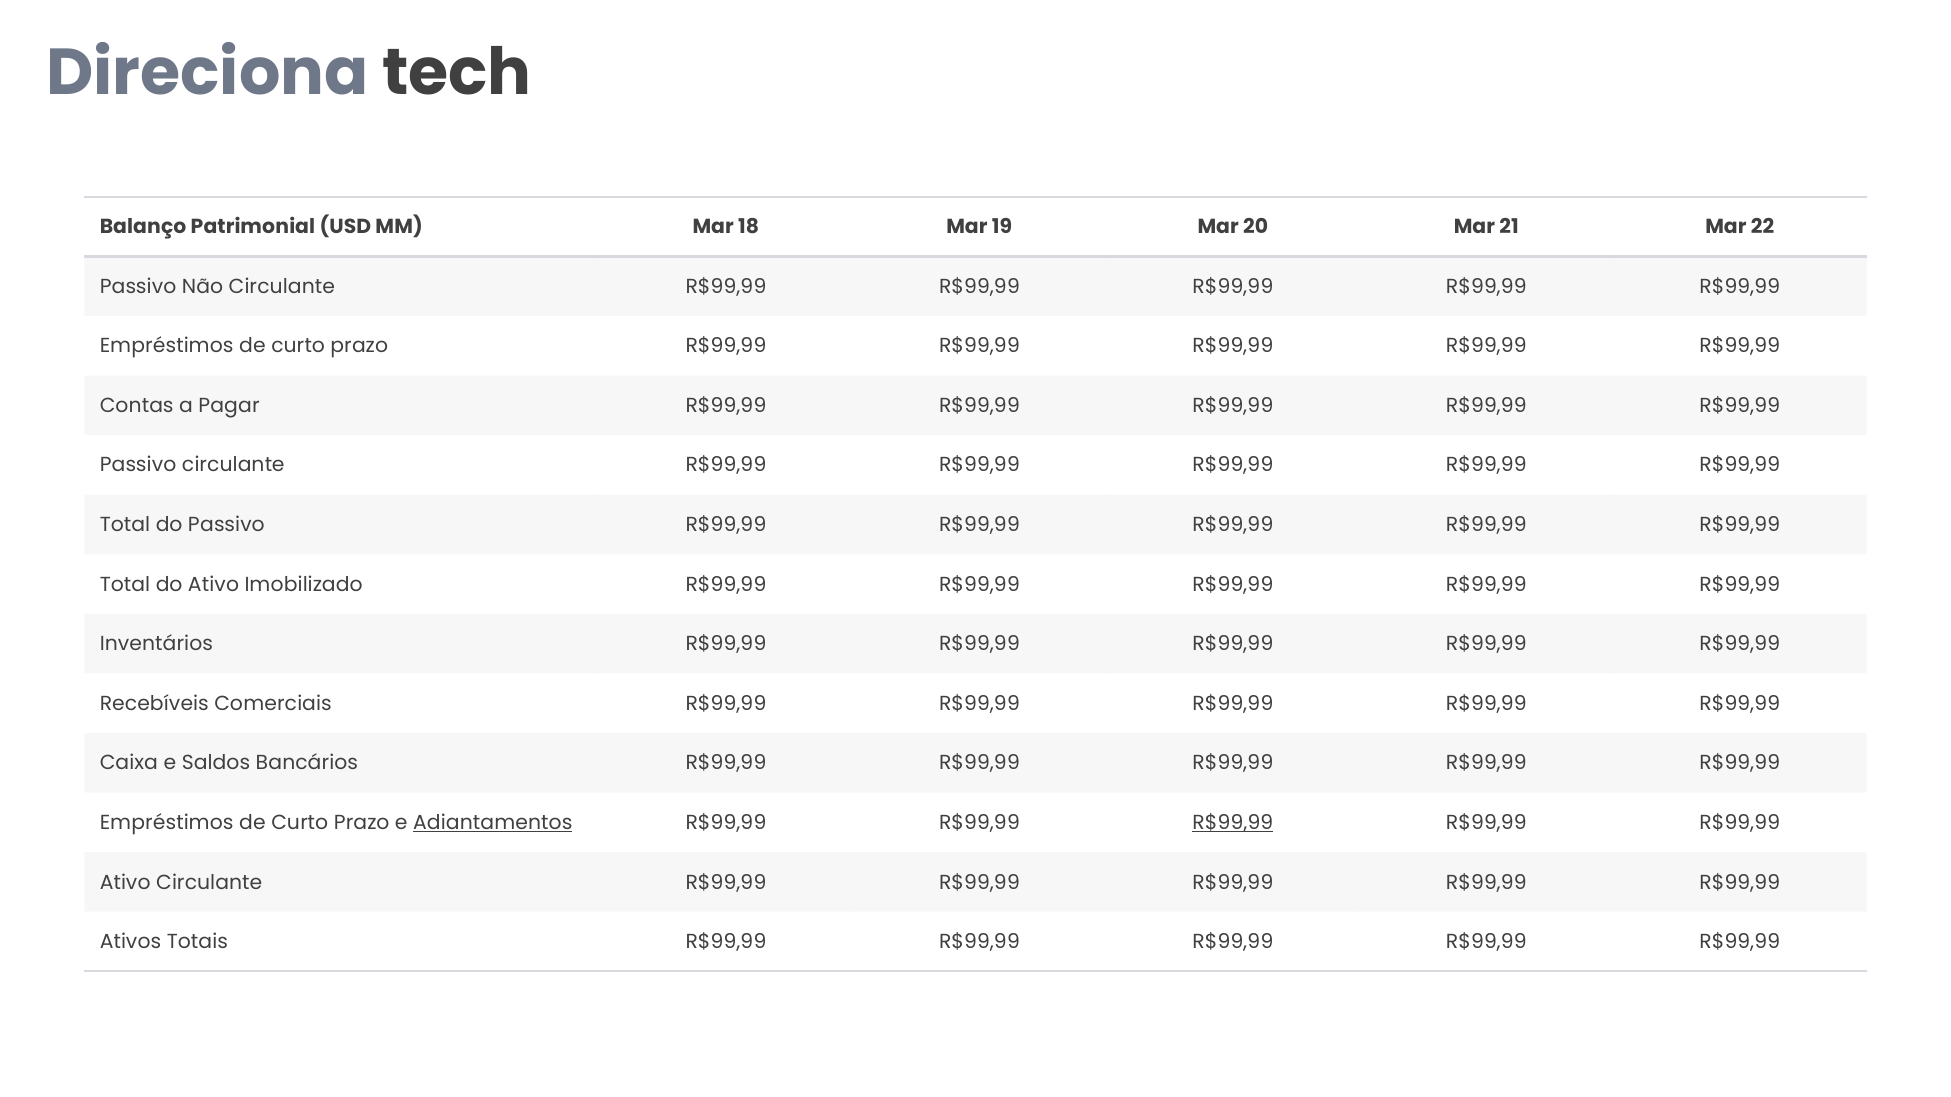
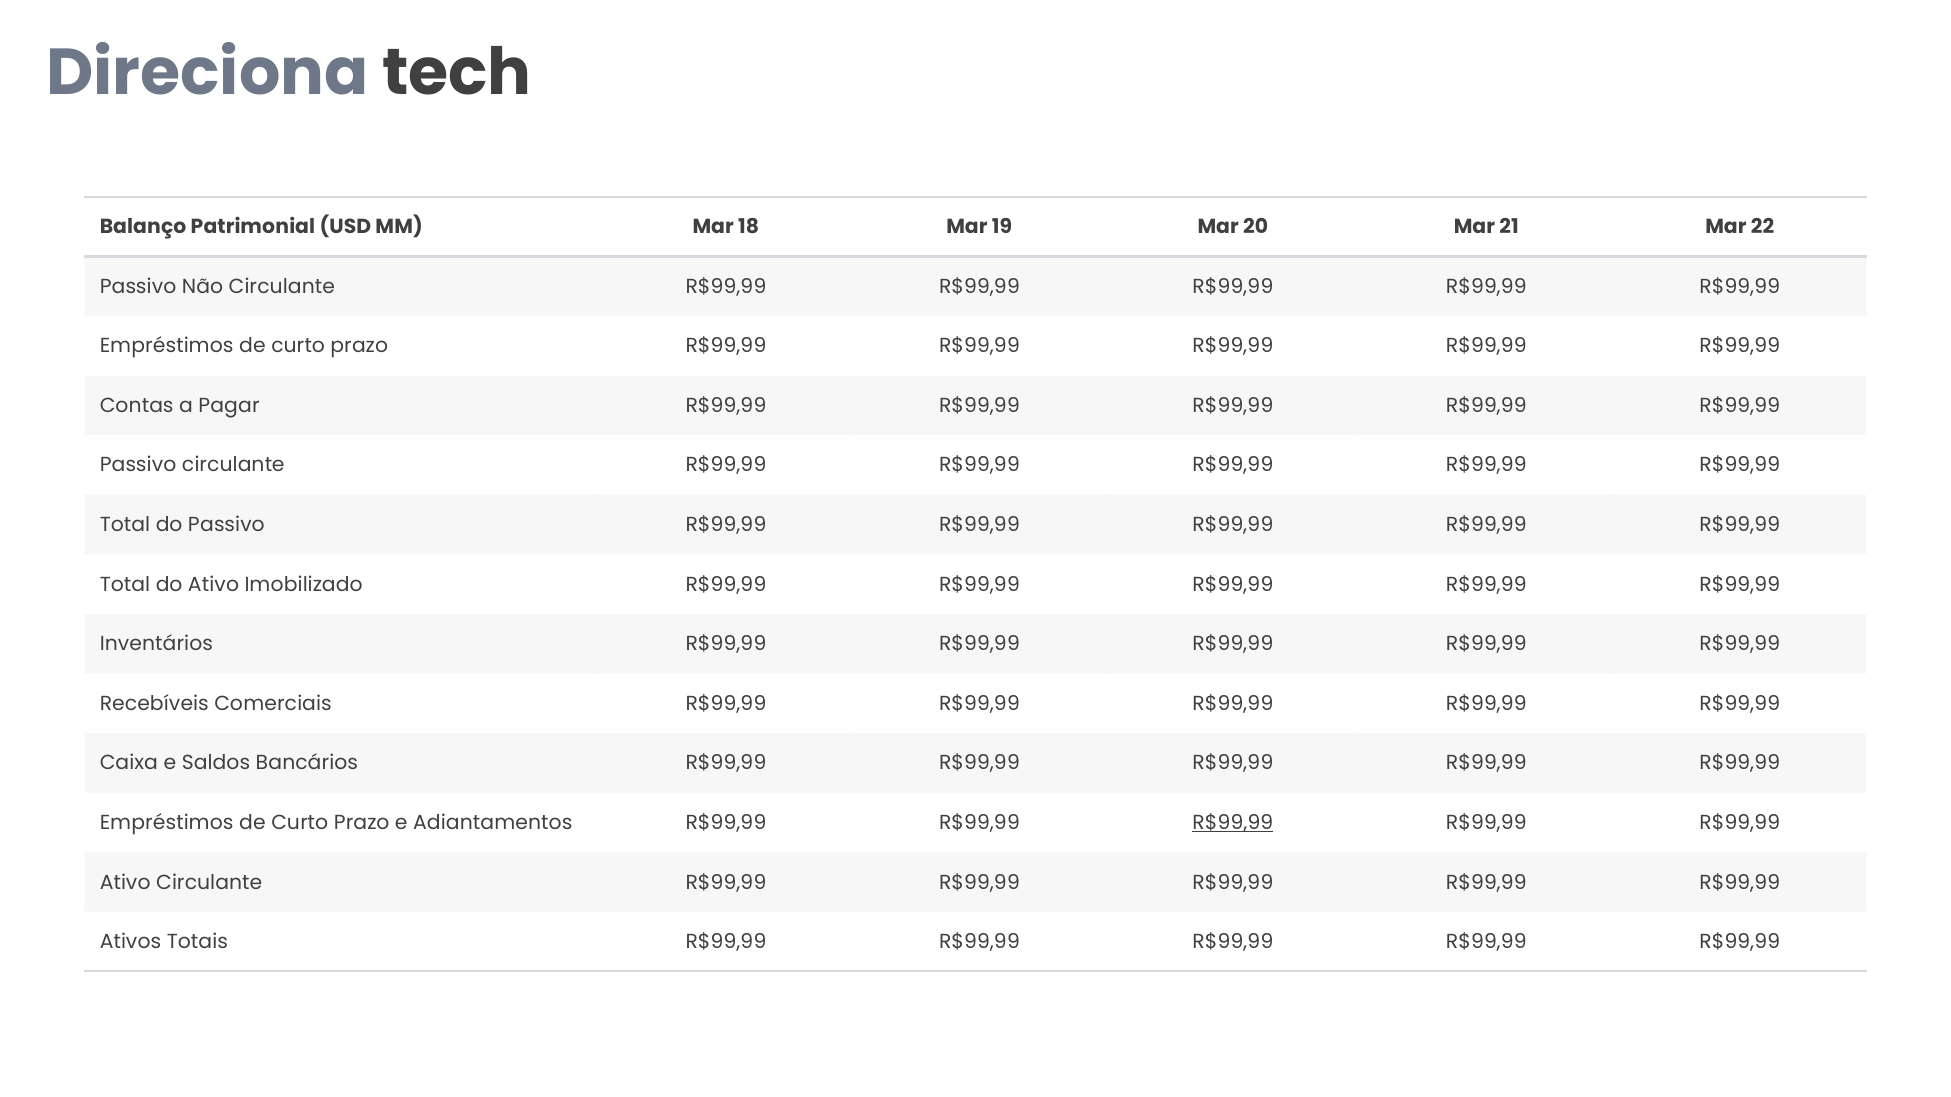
Adiantamentos underline: present -> none
